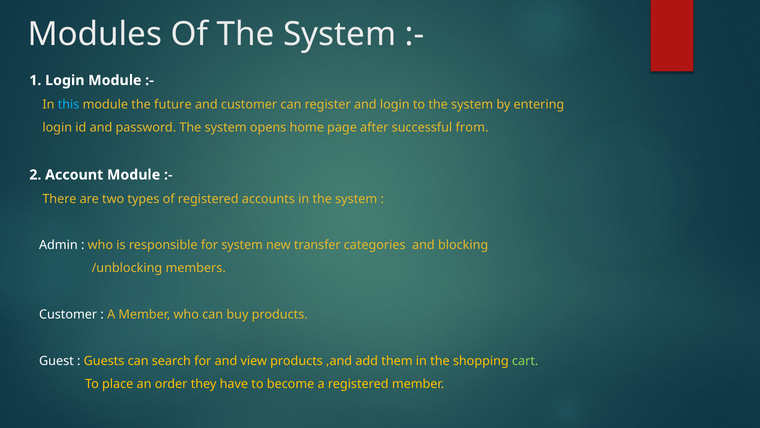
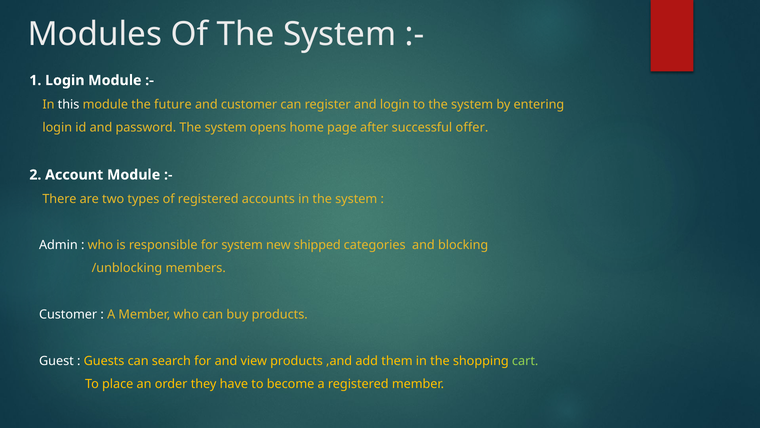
this colour: light blue -> white
from: from -> offer
transfer: transfer -> shipped
